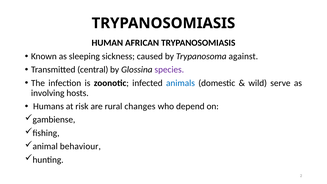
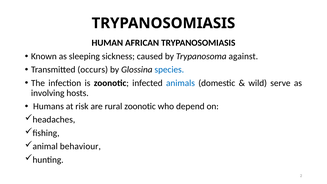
central: central -> occurs
species colour: purple -> blue
rural changes: changes -> zoonotic
gambiense: gambiense -> headaches
